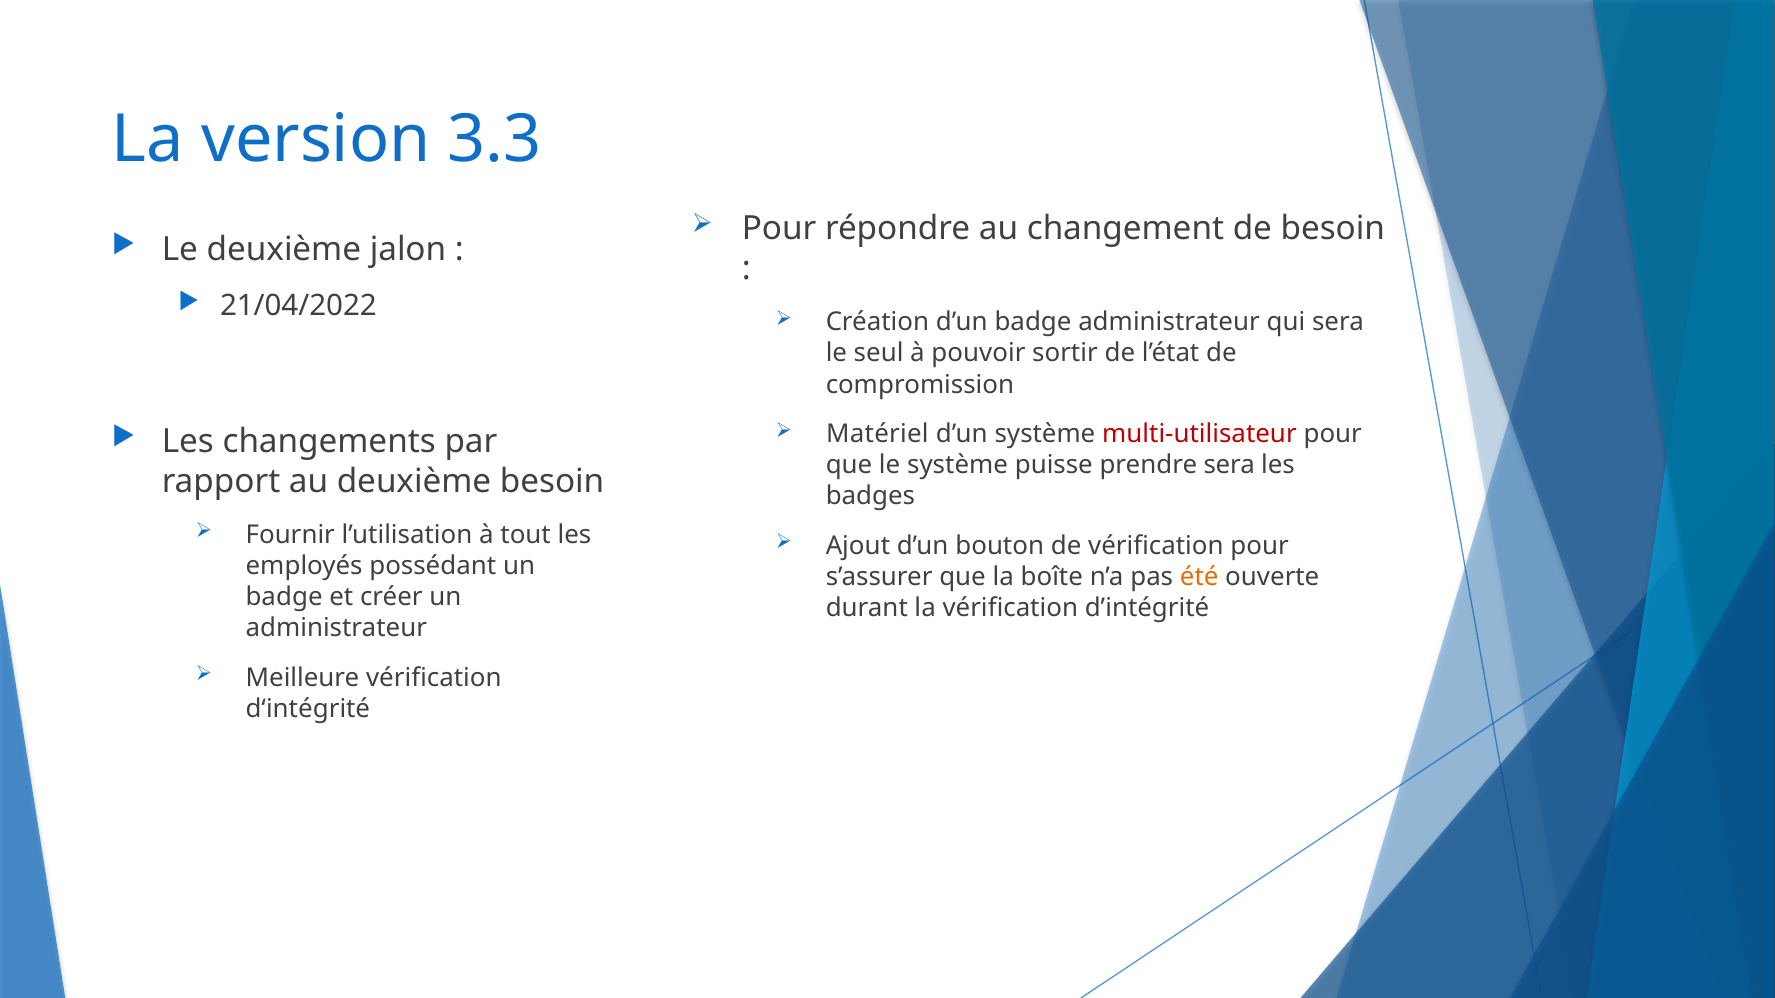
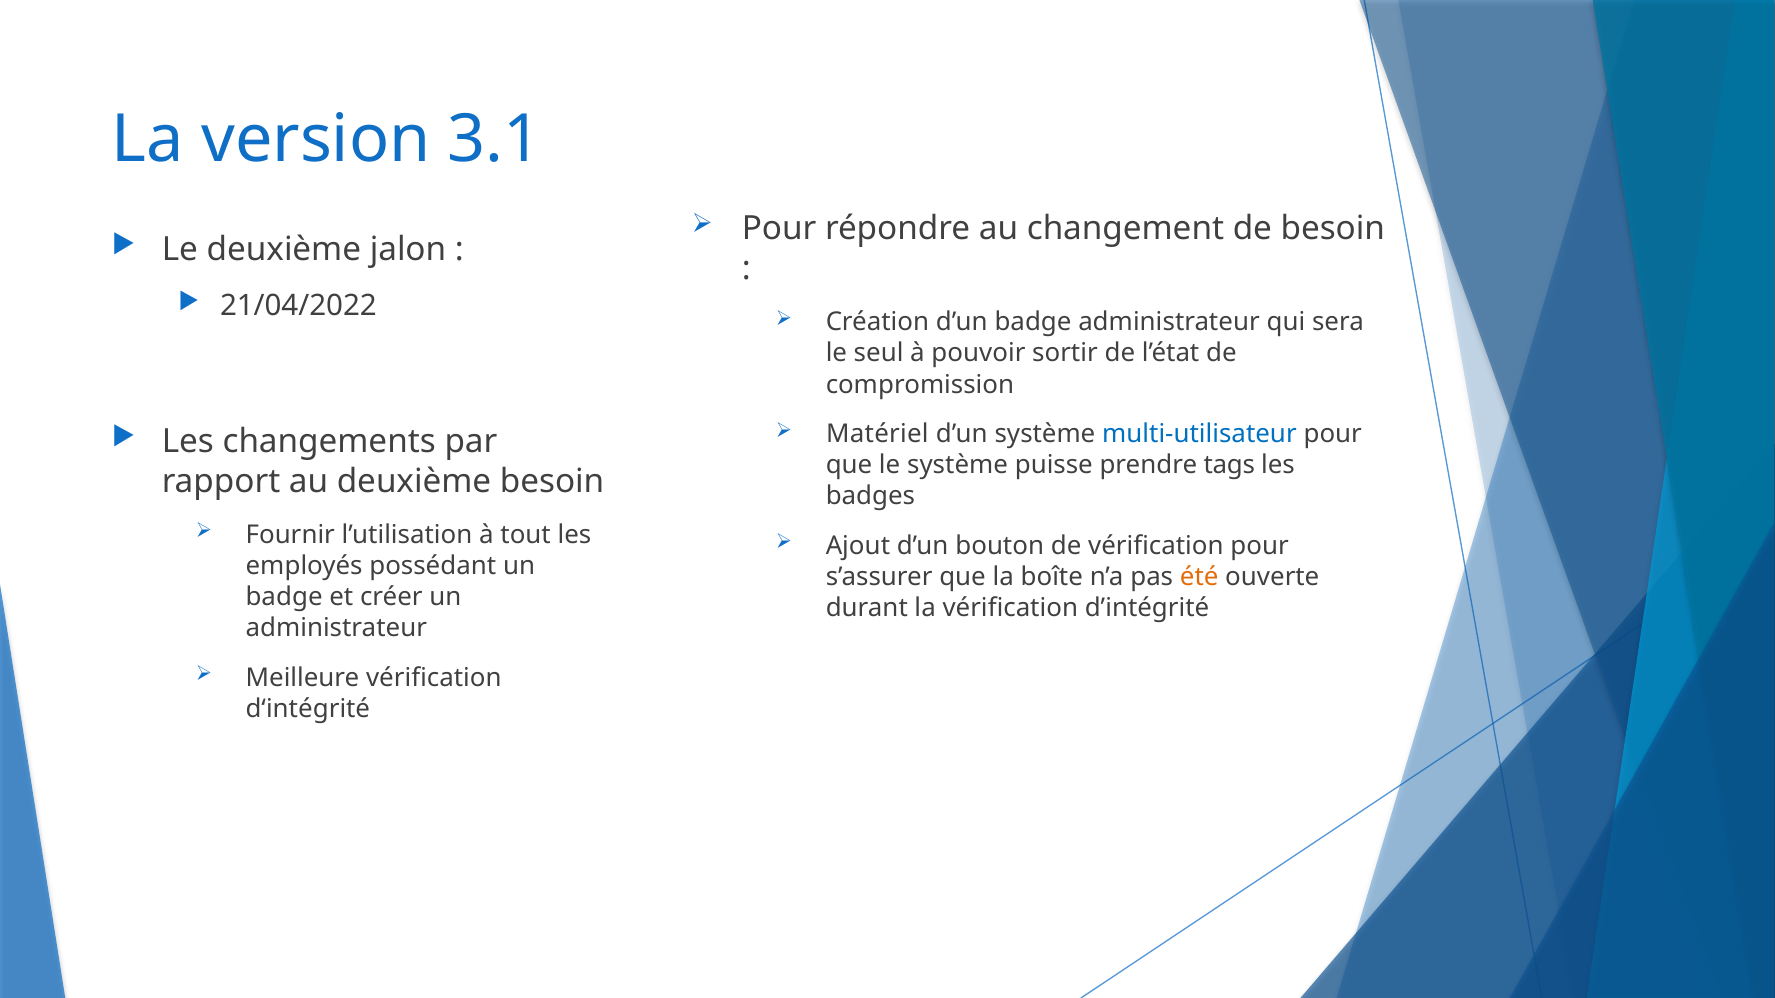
3.3: 3.3 -> 3.1
multi-utilisateur colour: red -> blue
prendre sera: sera -> tags
